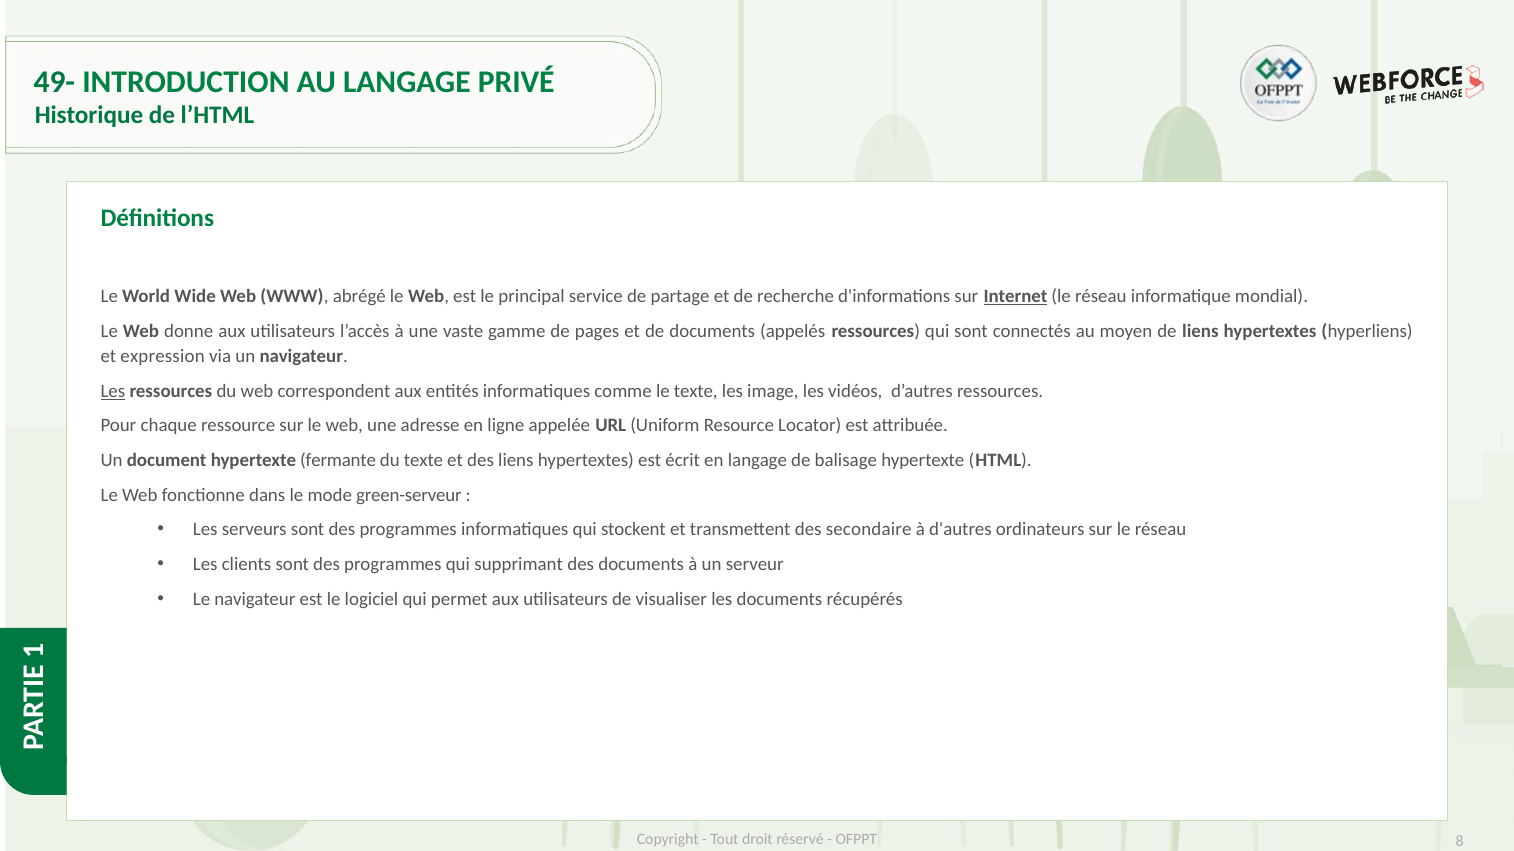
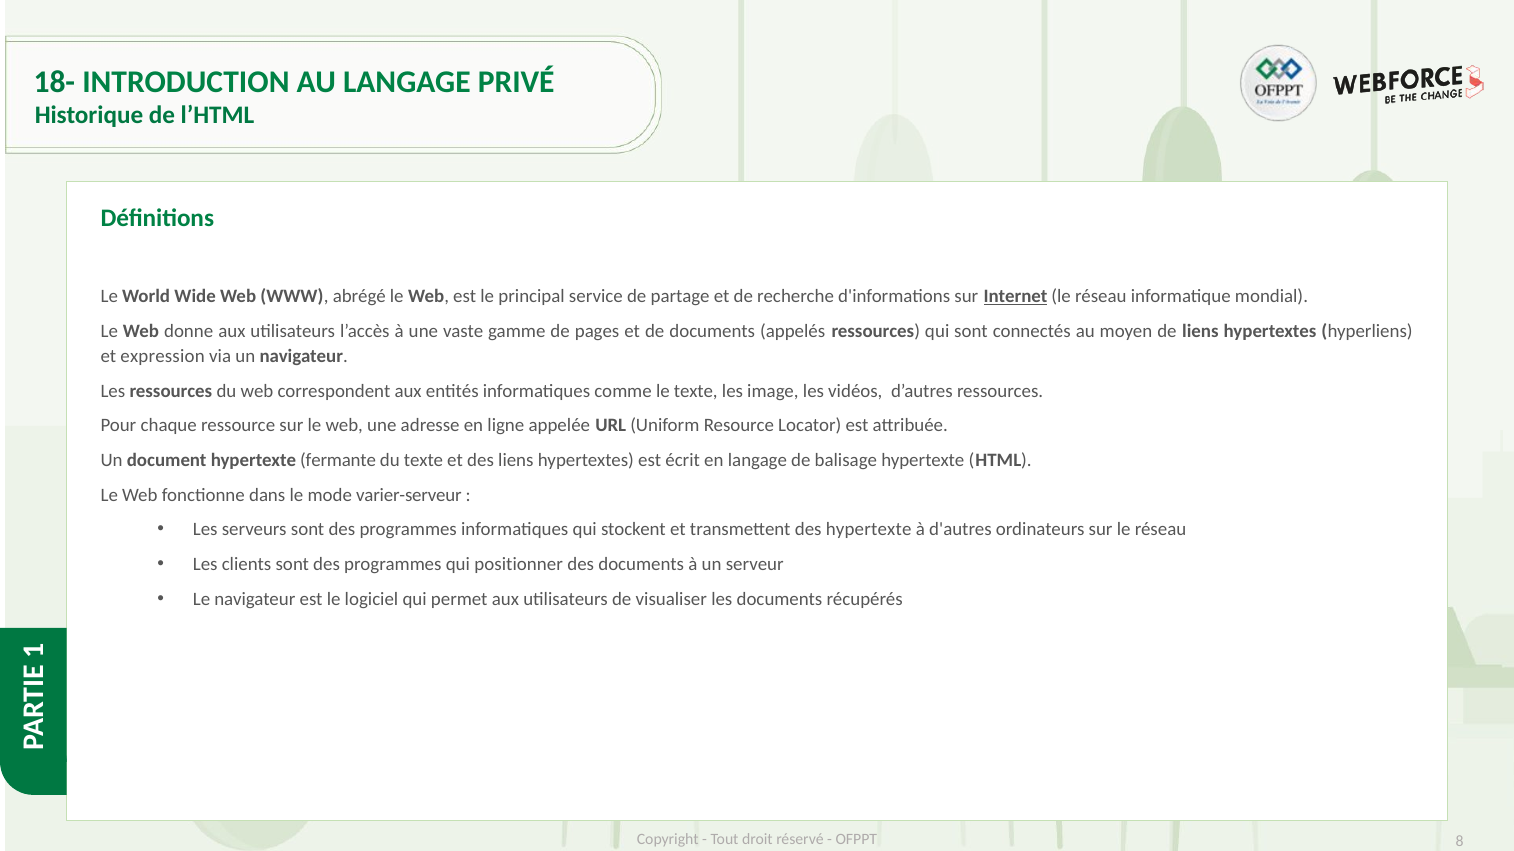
49-: 49- -> 18-
Les at (113, 391) underline: present -> none
green-serveur: green-serveur -> varier-serveur
des secondaire: secondaire -> hypertexte
supprimant: supprimant -> positionner
